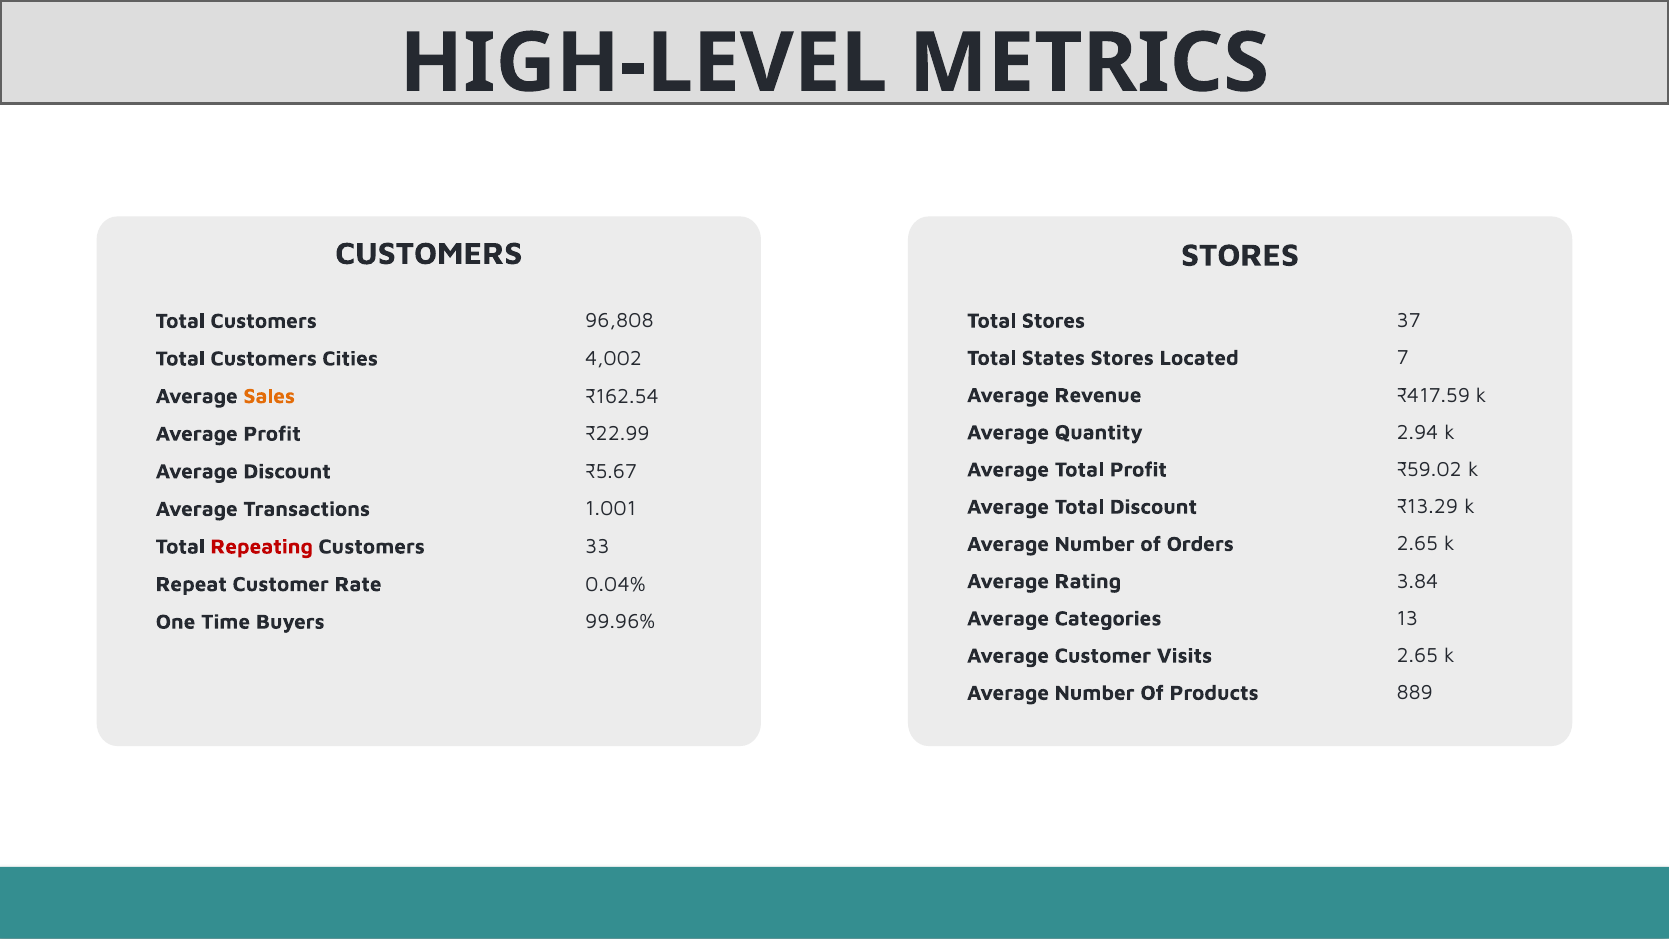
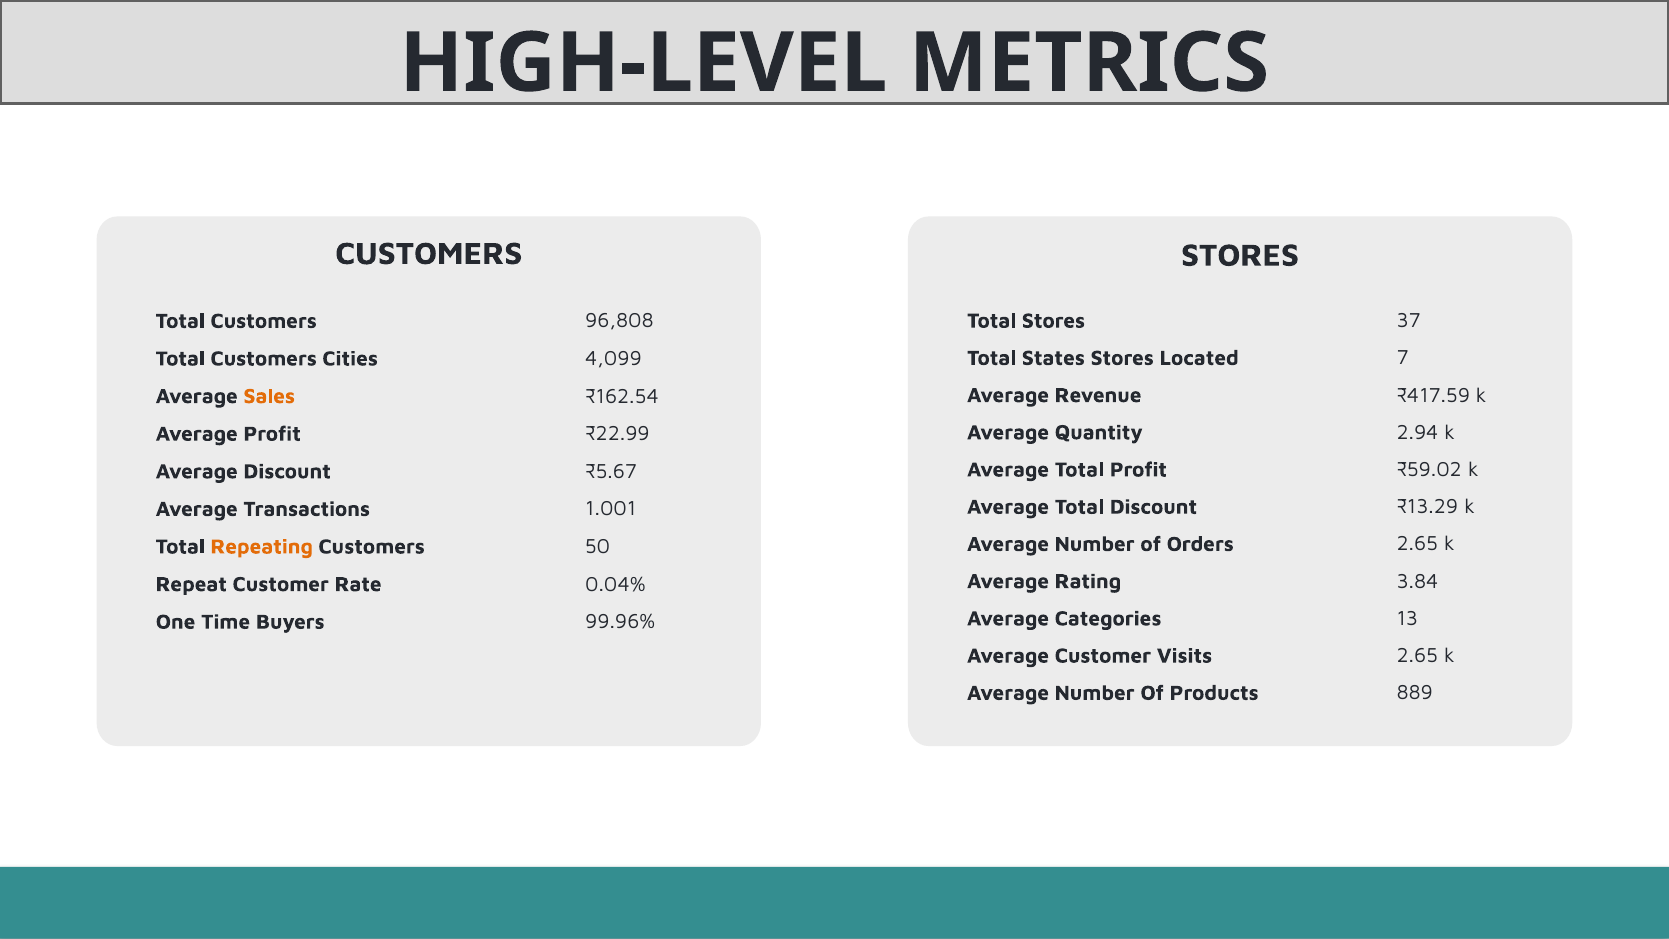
4,002: 4,002 -> 4,099
Repeating colour: red -> orange
33: 33 -> 50
